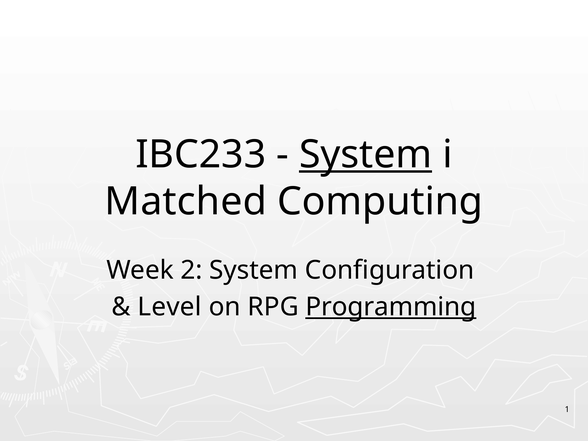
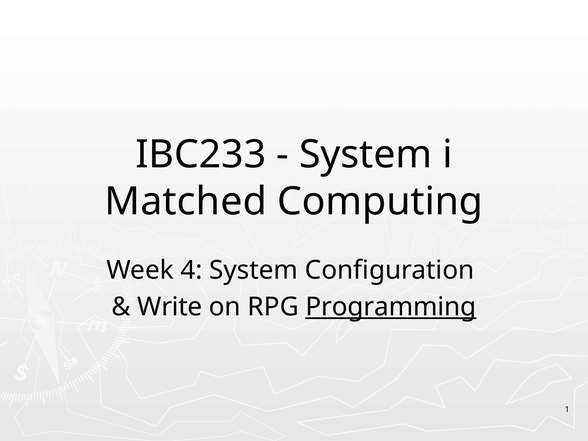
System at (366, 155) underline: present -> none
2: 2 -> 4
Level: Level -> Write
